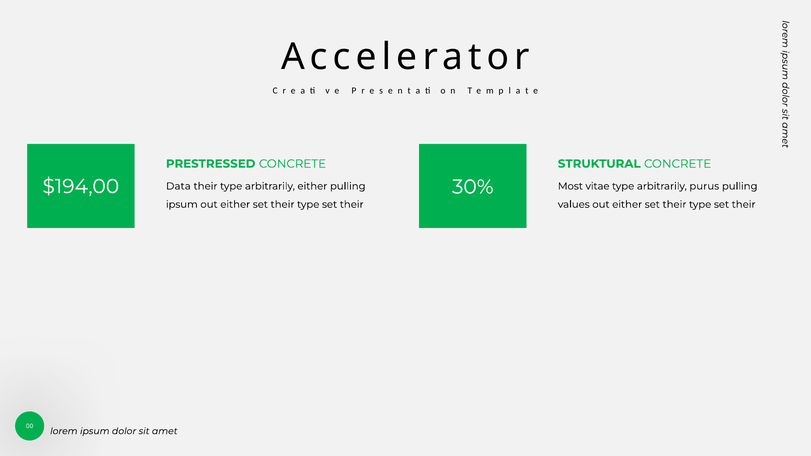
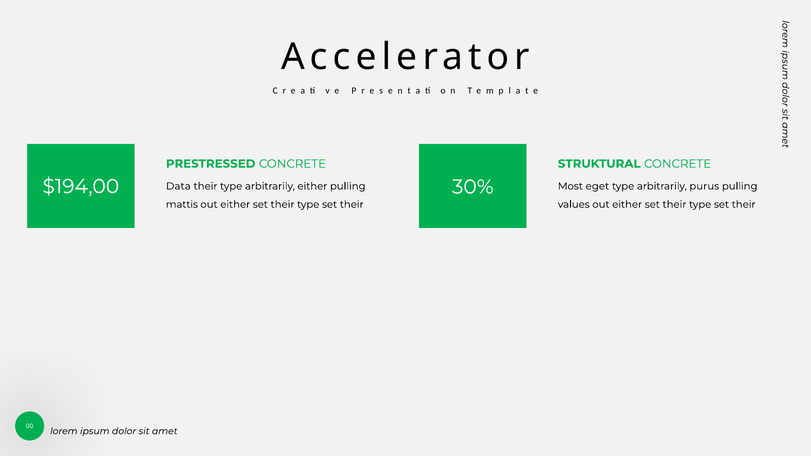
vitae: vitae -> eget
ipsum at (182, 204): ipsum -> mattis
